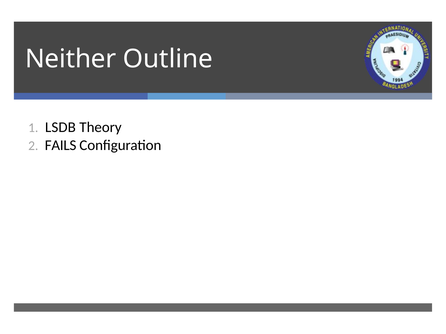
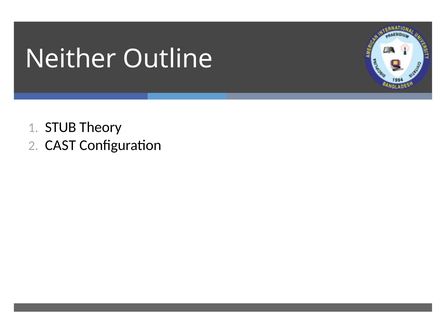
LSDB: LSDB -> STUB
FAILS: FAILS -> CAST
